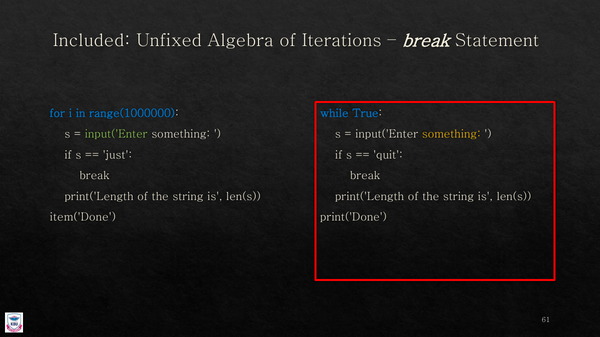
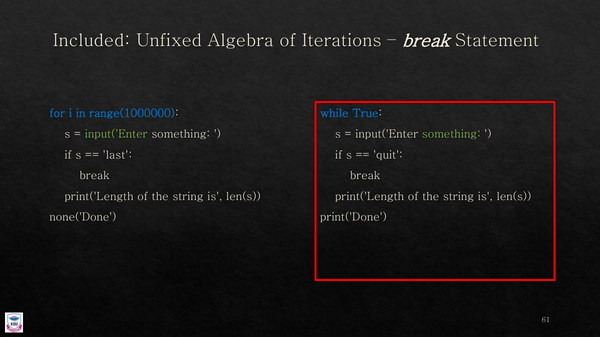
something at (451, 134) colour: yellow -> light green
just: just -> last
item('Done: item('Done -> none('Done
